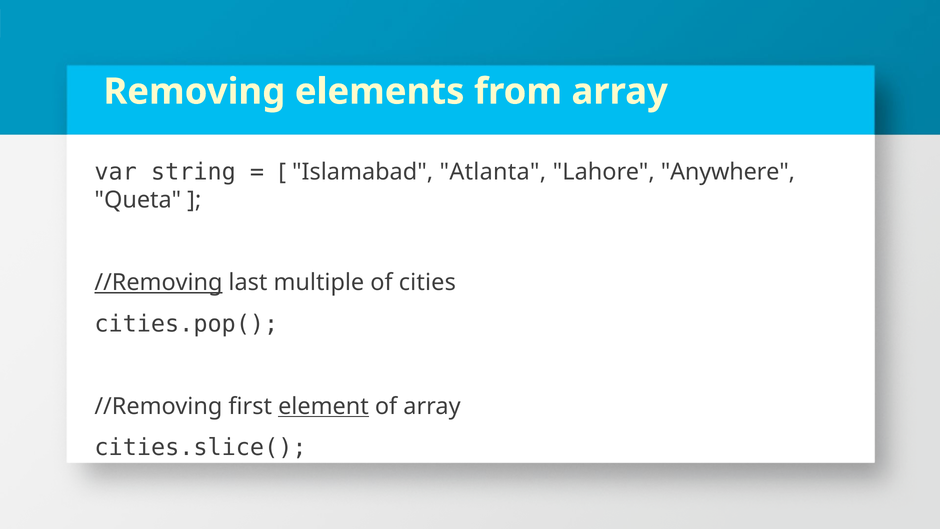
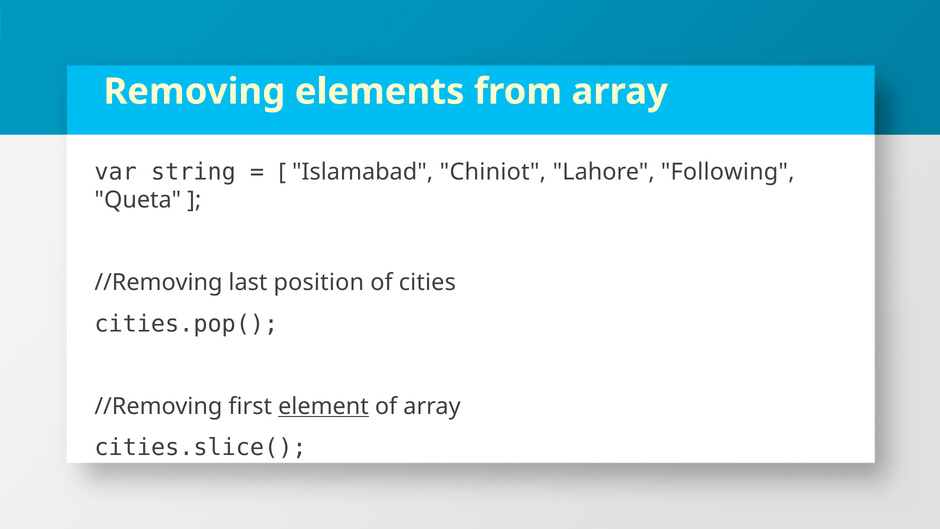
Atlanta: Atlanta -> Chiniot
Anywhere: Anywhere -> Following
//Removing at (158, 282) underline: present -> none
multiple: multiple -> position
